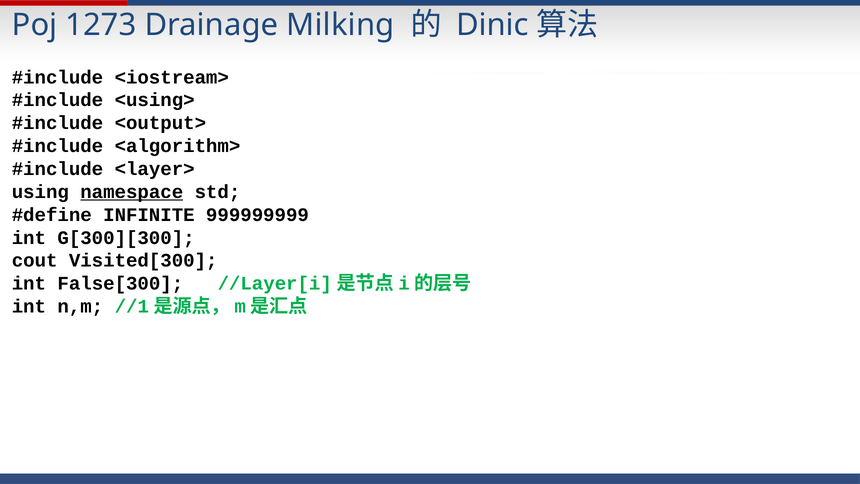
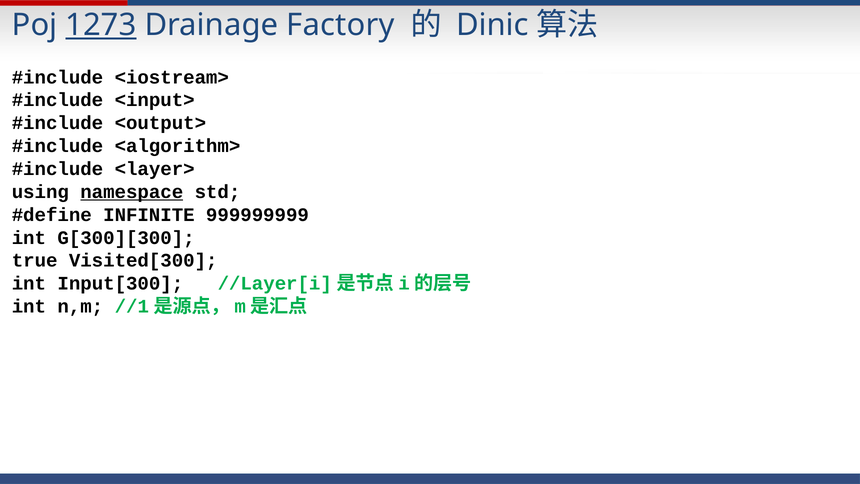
1273 underline: none -> present
Milking: Milking -> Factory
<using>: <using> -> <input>
cout: cout -> true
False[300: False[300 -> Input[300
